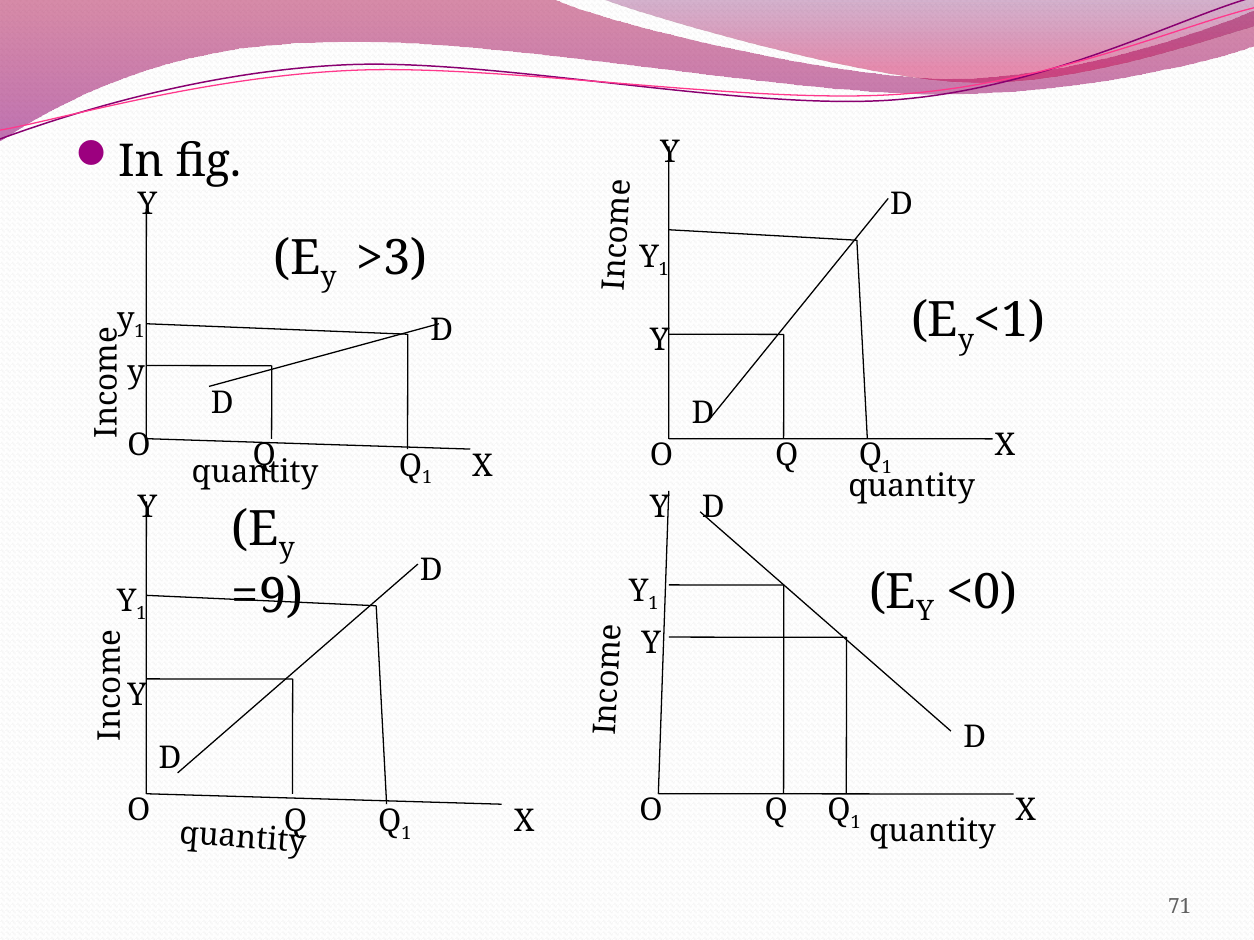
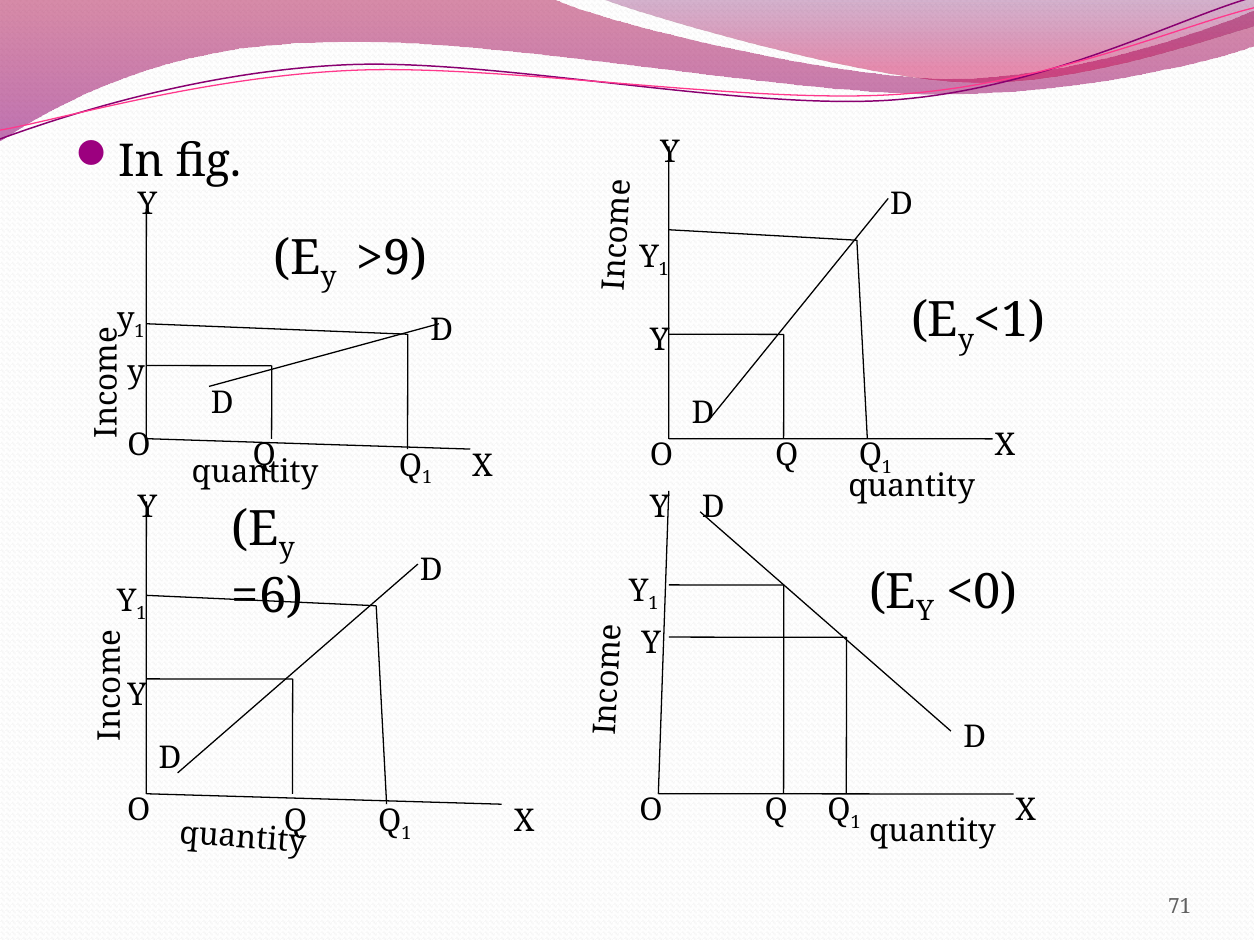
>3: >3 -> >9
=9: =9 -> =6
